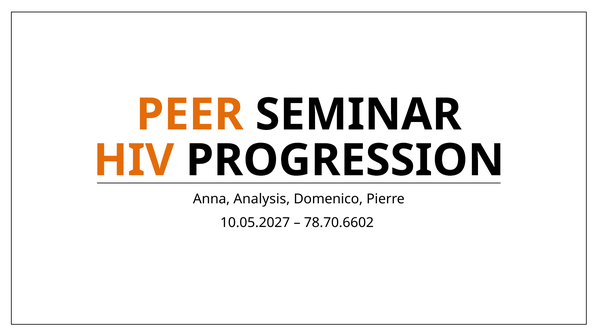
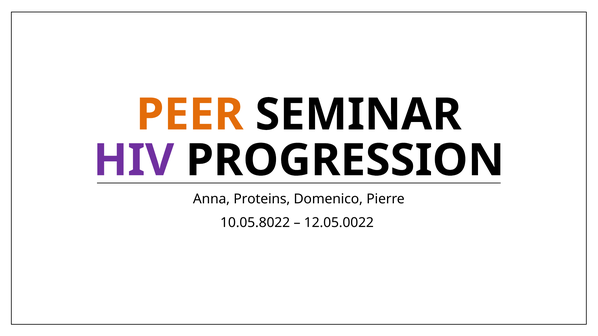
HIV colour: orange -> purple
Analysis: Analysis -> Proteins
10.05.2027: 10.05.2027 -> 10.05.8022
78.70.6602: 78.70.6602 -> 12.05.0022
